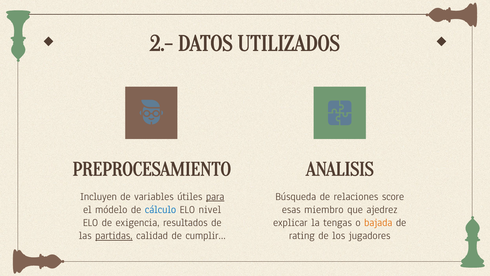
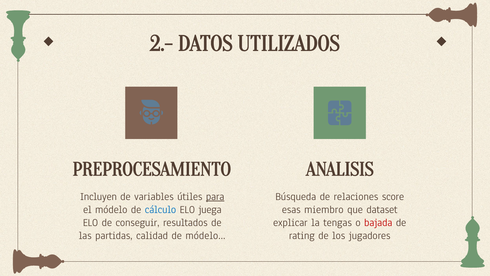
nivel: nivel -> juega
ajedrez: ajedrez -> dataset
exigencia: exigencia -> conseguir
bajada colour: orange -> red
partidas underline: present -> none
cumplir…: cumplir… -> módelo…
